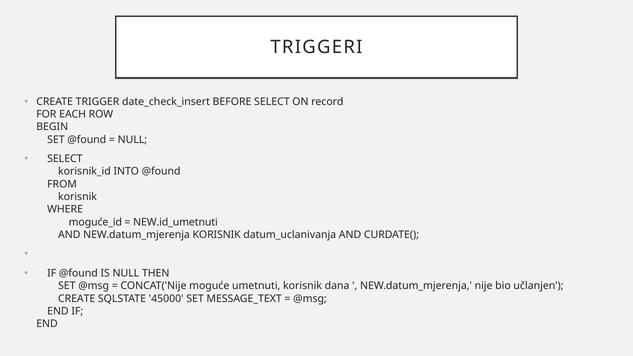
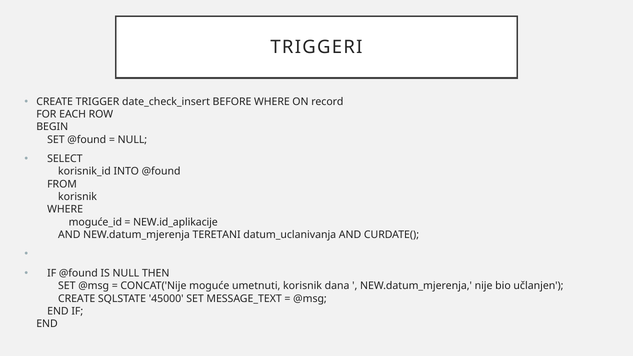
BEFORE SELECT: SELECT -> WHERE
NEW.id_umetnuti: NEW.id_umetnuti -> NEW.id_aplikacije
NEW.datum_mjerenja KORISNIK: KORISNIK -> TERETANI
